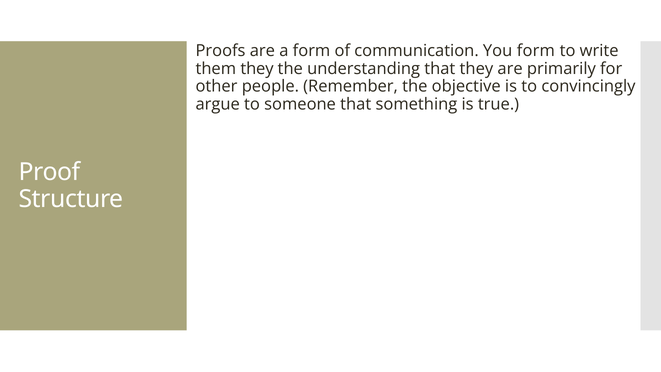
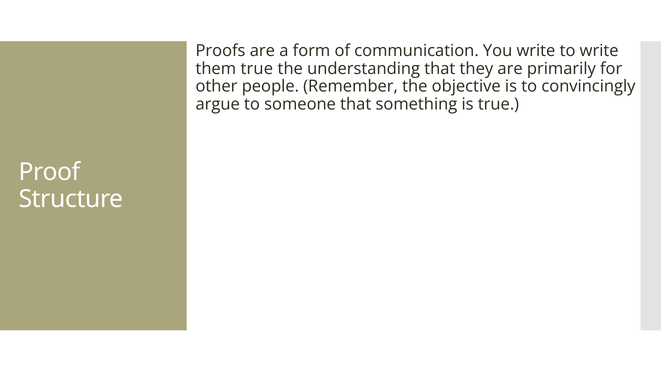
You form: form -> write
them they: they -> true
